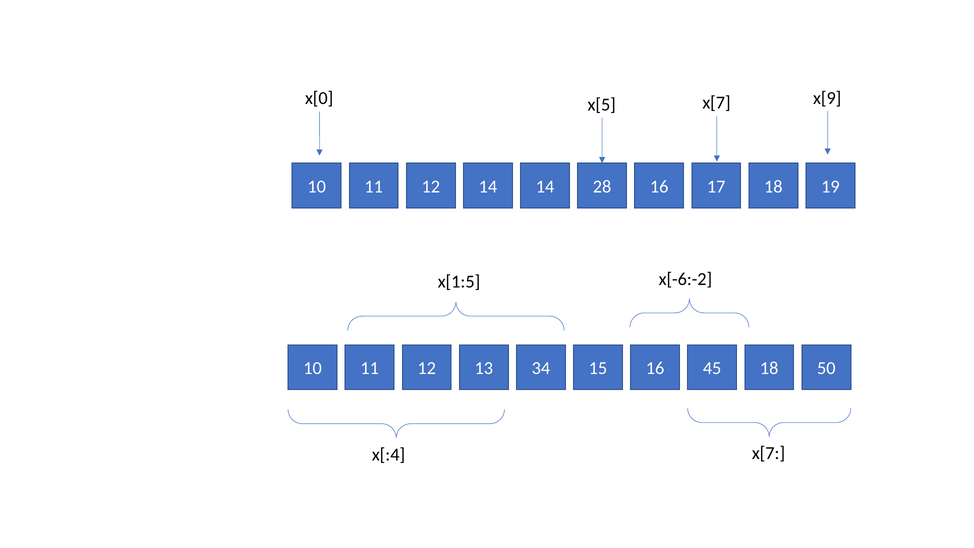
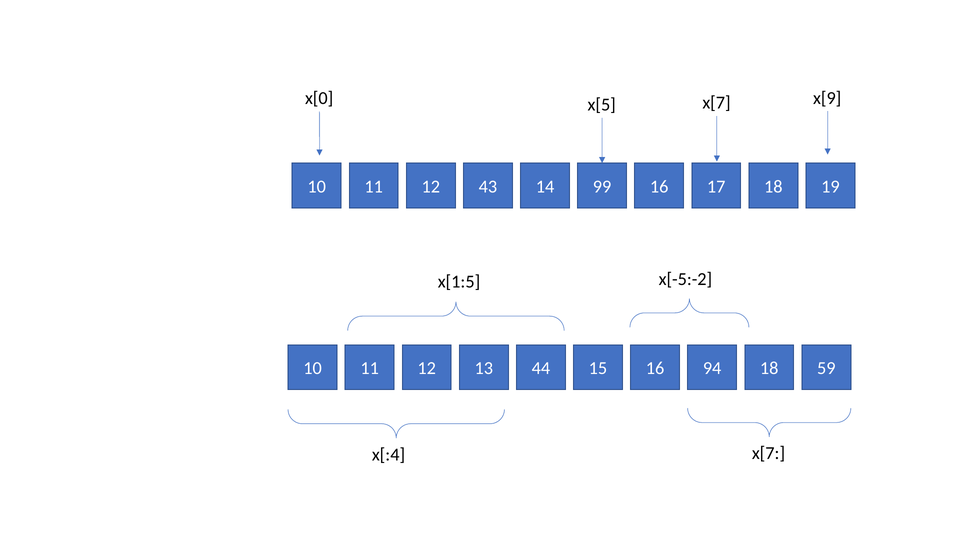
12 14: 14 -> 43
28: 28 -> 99
x[-6:-2: x[-6:-2 -> x[-5:-2
34: 34 -> 44
45: 45 -> 94
50: 50 -> 59
